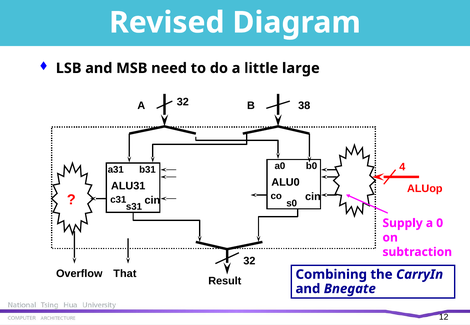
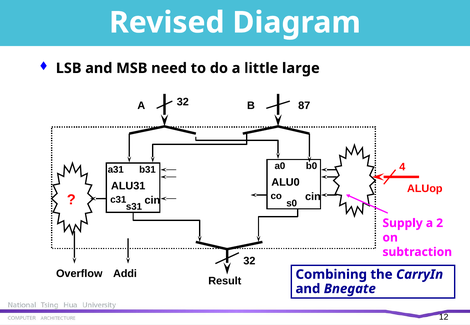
38: 38 -> 87
0: 0 -> 2
That: That -> Addi
